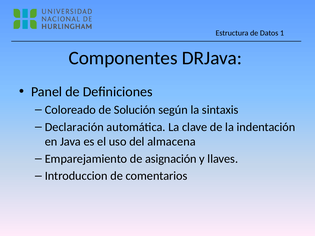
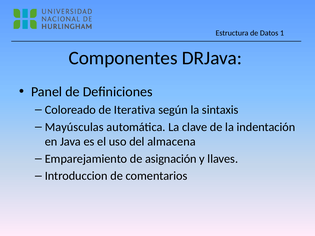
Solución: Solución -> Iterativa
Declaración: Declaración -> Mayúsculas
